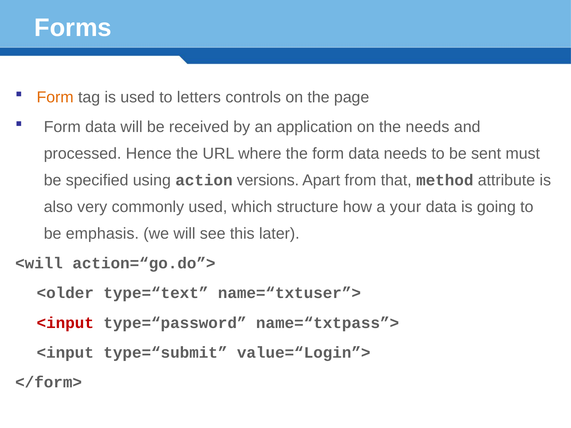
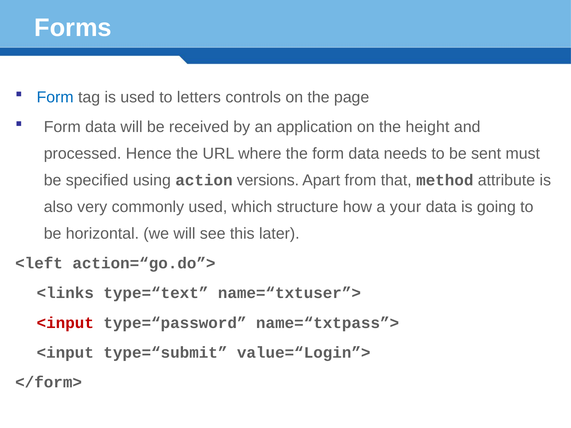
Form at (55, 97) colour: orange -> blue
the needs: needs -> height
emphasis: emphasis -> horizontal
<will: <will -> <left
<older: <older -> <links
